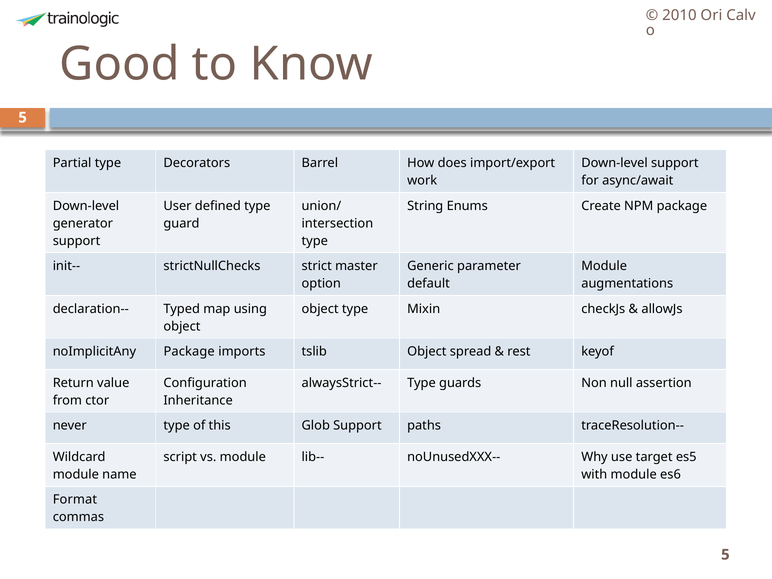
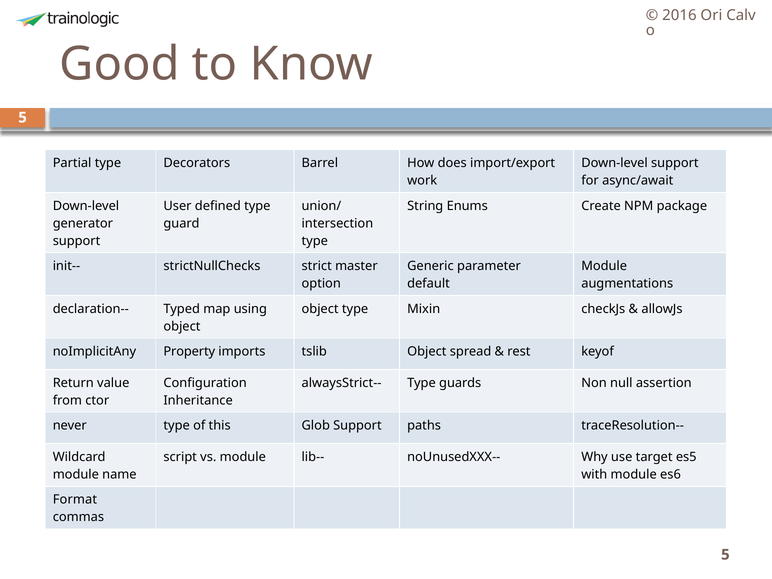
2010: 2010 -> 2016
noImplicitAny Package: Package -> Property
